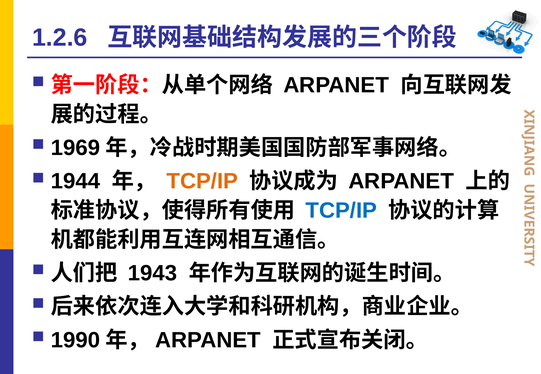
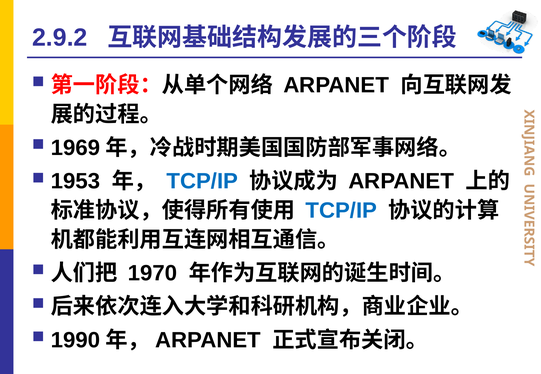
1.2.6: 1.2.6 -> 2.9.2
1944: 1944 -> 1953
TCP/IP at (202, 182) colour: orange -> blue
1943: 1943 -> 1970
